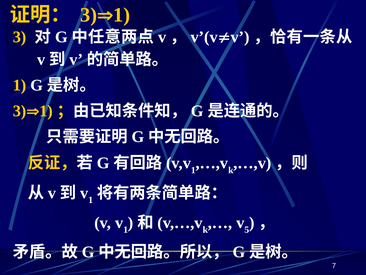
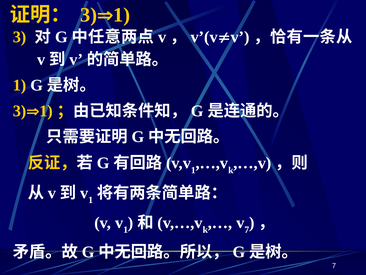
v 5: 5 -> 7
